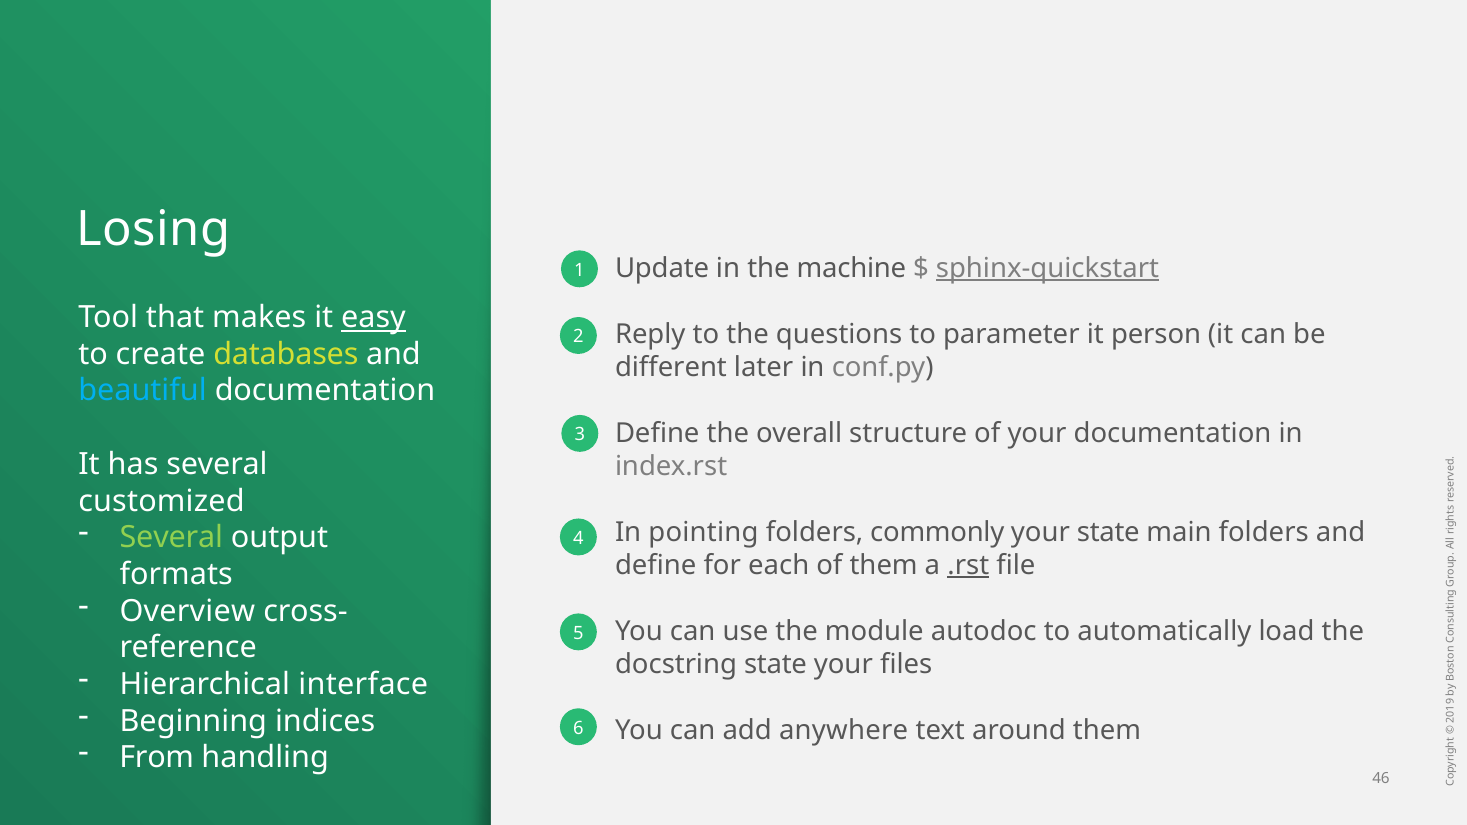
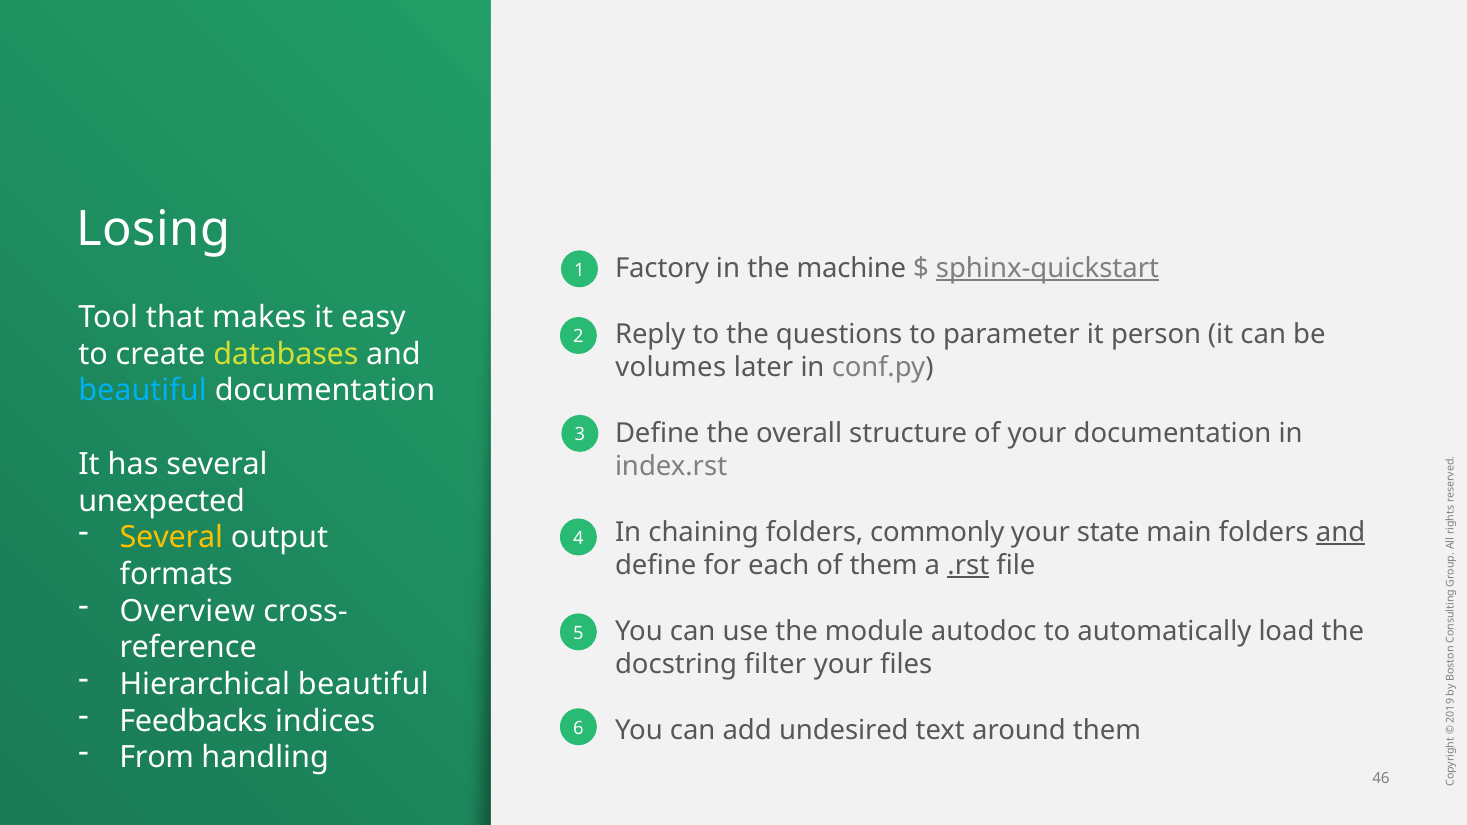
Update: Update -> Factory
easy underline: present -> none
different: different -> volumes
customized: customized -> unexpected
Several at (171, 538) colour: light green -> yellow
pointing: pointing -> chaining
and at (1341, 532) underline: none -> present
docstring state: state -> filter
Hierarchical interface: interface -> beautiful
Beginning: Beginning -> Feedbacks
anywhere: anywhere -> undesired
